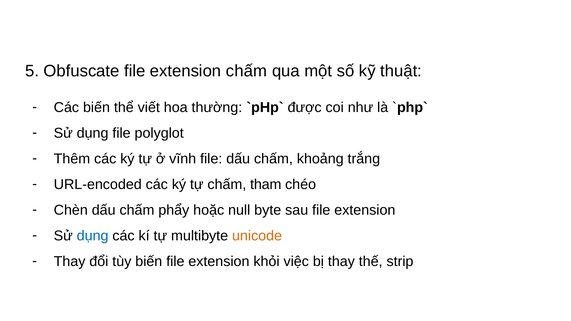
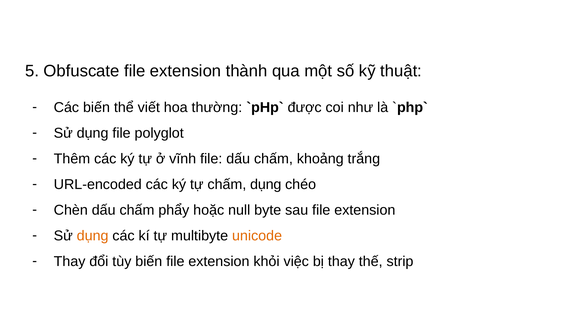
extension chấm: chấm -> thành
chấm tham: tham -> dụng
dụng at (93, 236) colour: blue -> orange
